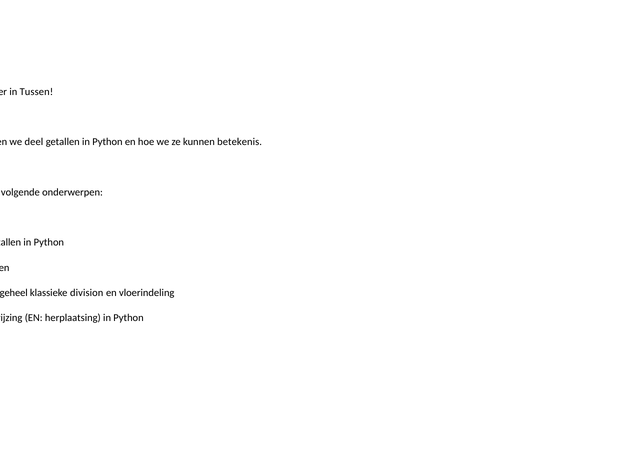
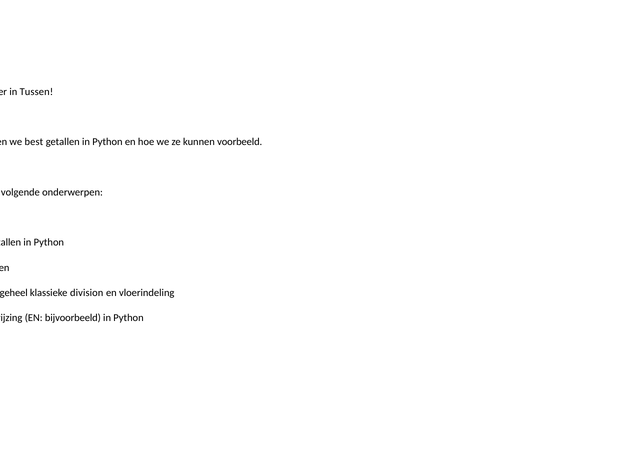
deel: deel -> best
betekenis: betekenis -> voorbeeld
herplaatsing: herplaatsing -> bijvoorbeeld
